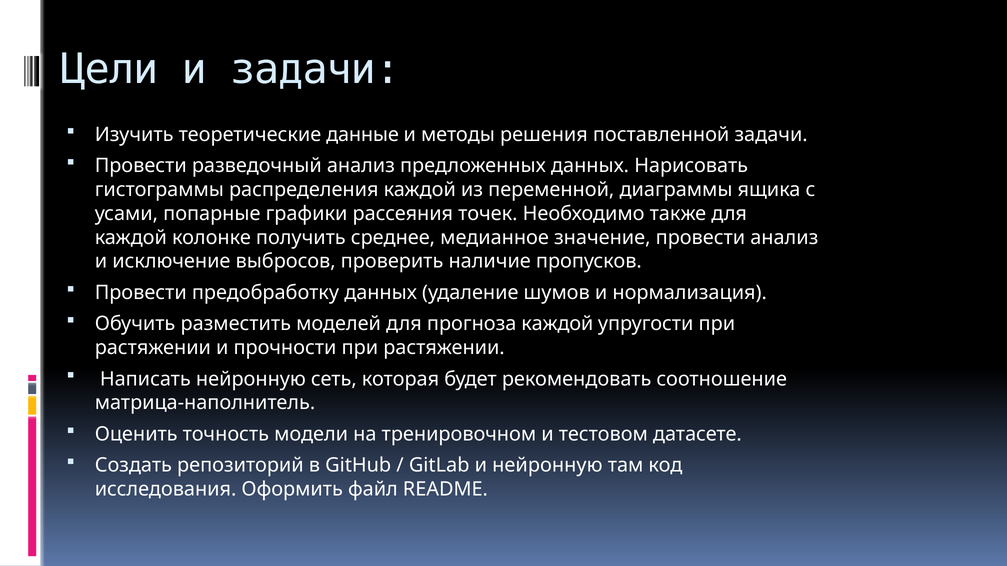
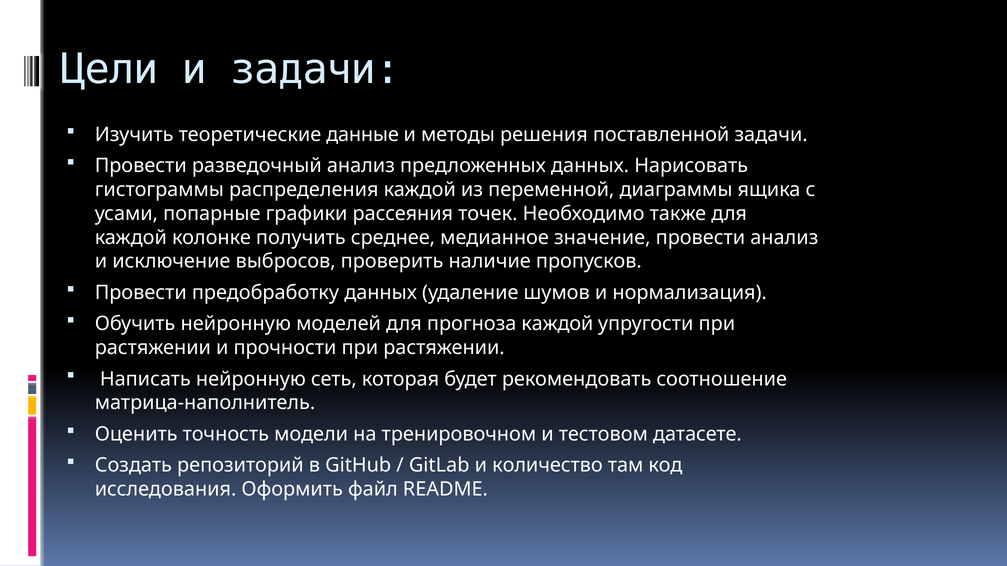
Обучить разместить: разместить -> нейронную
и нейронную: нейронную -> количество
